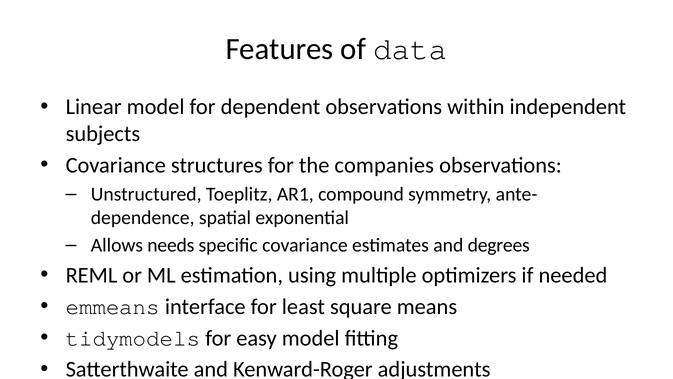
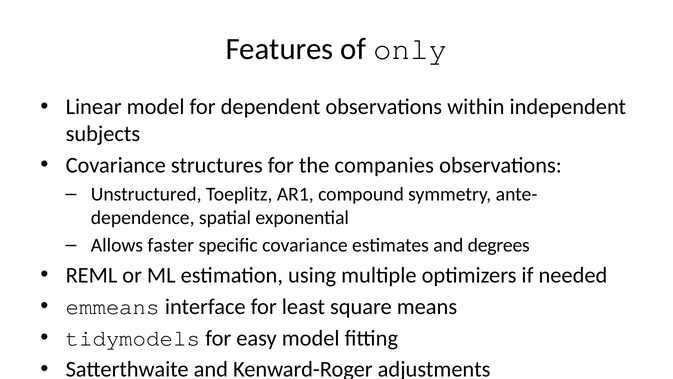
data: data -> only
needs: needs -> faster
